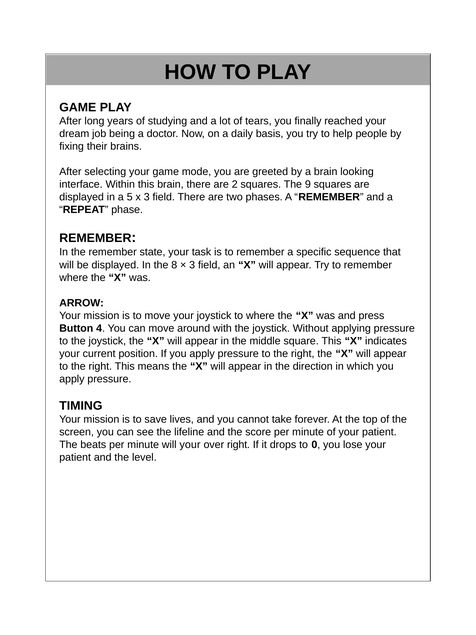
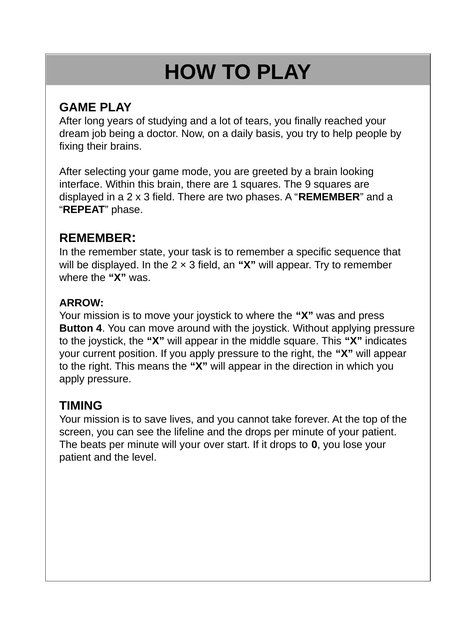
2: 2 -> 1
a 5: 5 -> 2
the 8: 8 -> 2
the score: score -> drops
over right: right -> start
